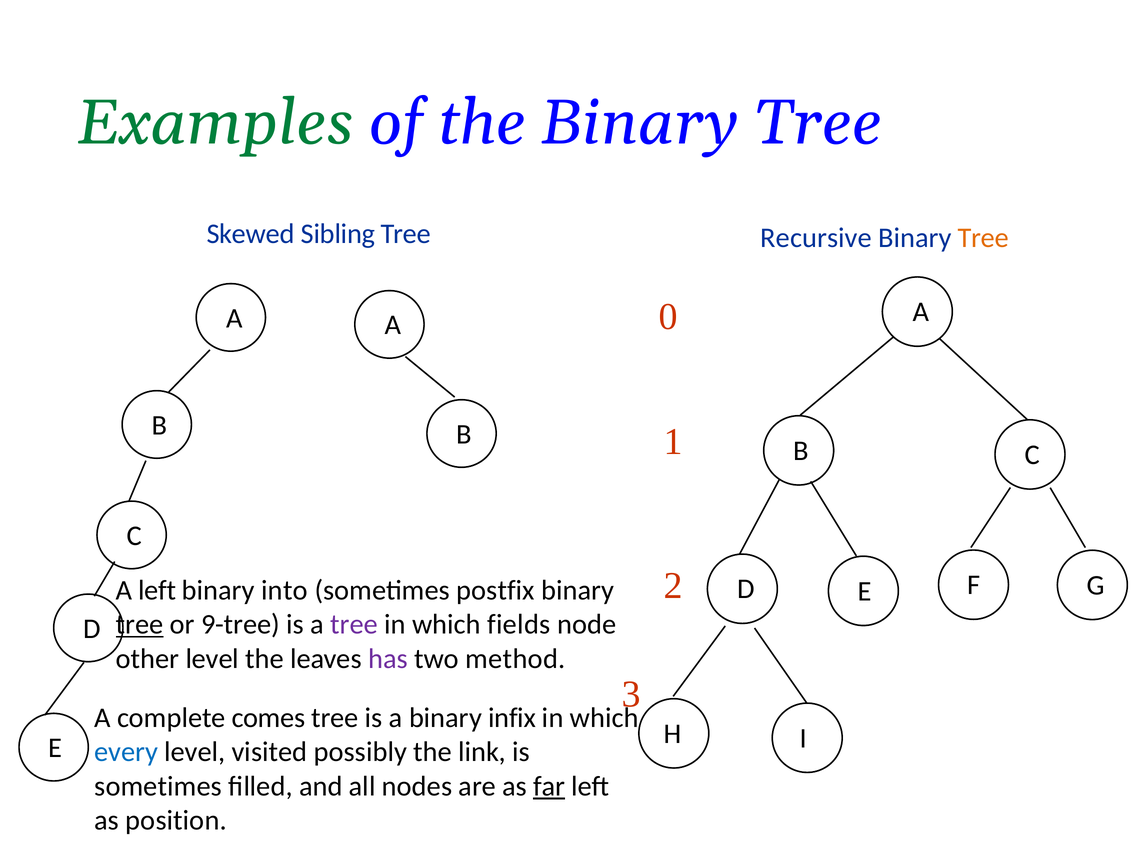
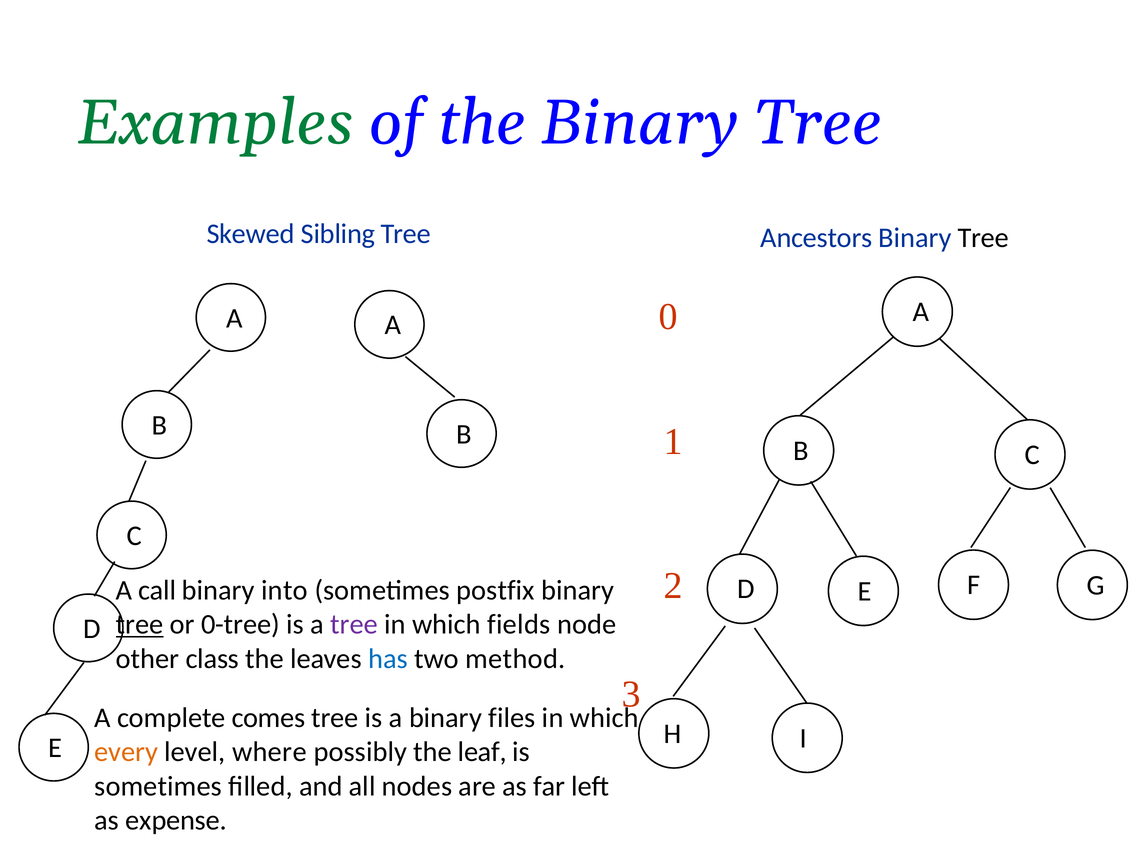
Recursive: Recursive -> Ancestors
Tree at (983, 238) colour: orange -> black
A left: left -> call
9-tree: 9-tree -> 0-tree
other level: level -> class
has colour: purple -> blue
infix: infix -> files
every colour: blue -> orange
visited: visited -> where
link: link -> leaf
far underline: present -> none
position: position -> expense
